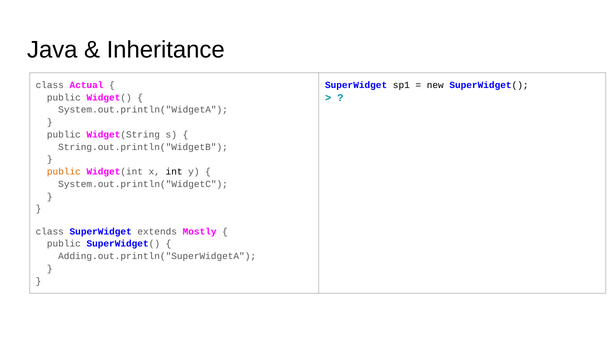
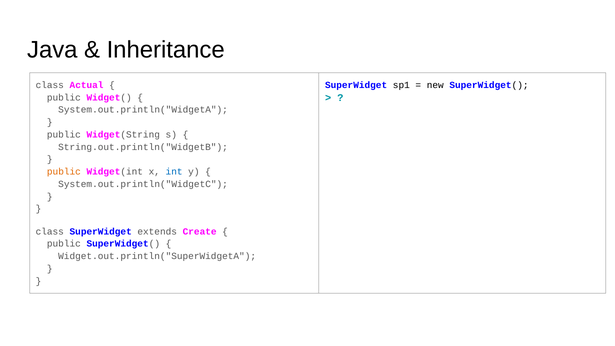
int colour: black -> blue
Mostly: Mostly -> Create
Adding.out.println("SuperWidgetA: Adding.out.println("SuperWidgetA -> Widget.out.println("SuperWidgetA
